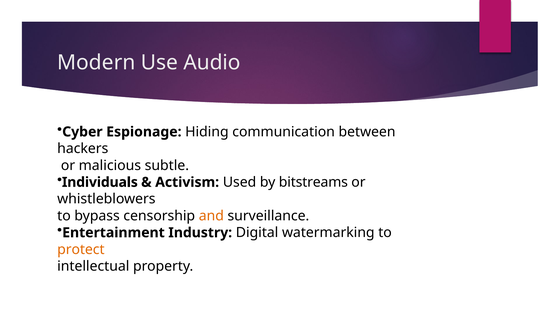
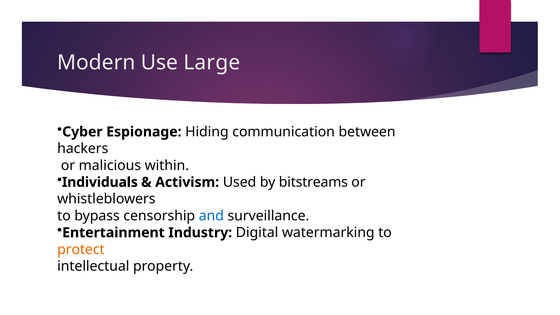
Audio: Audio -> Large
subtle: subtle -> within
and colour: orange -> blue
